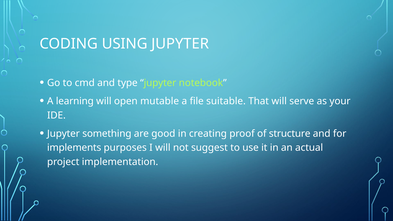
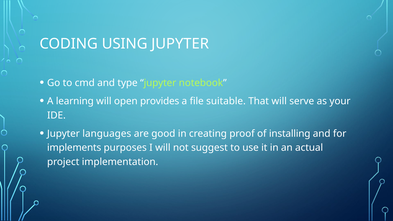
mutable: mutable -> provides
something: something -> languages
structure: structure -> installing
